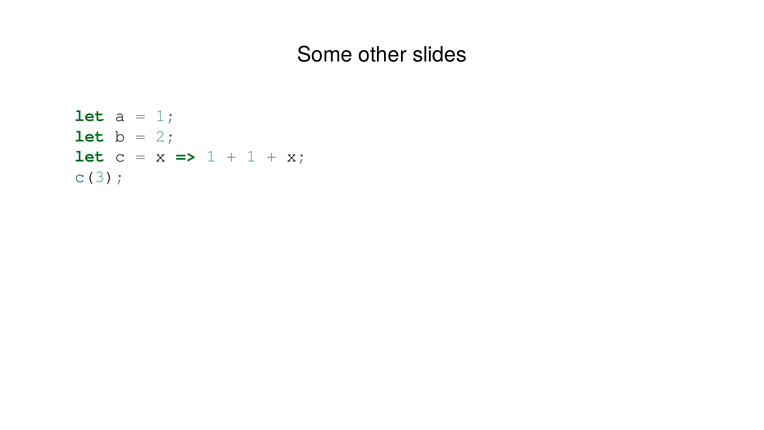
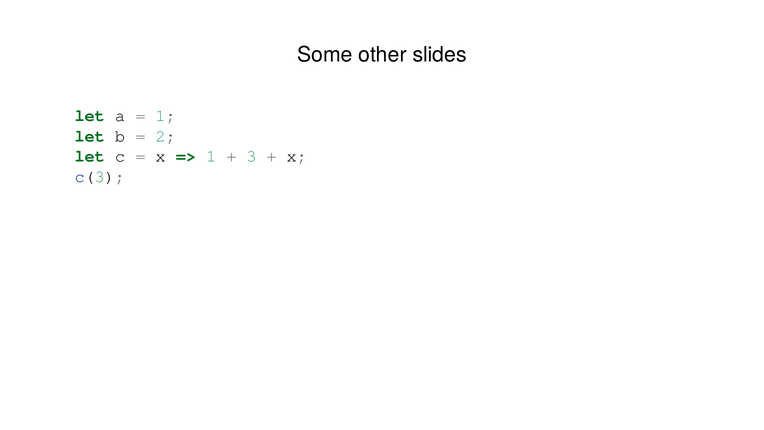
1 at (251, 156): 1 -> 3
